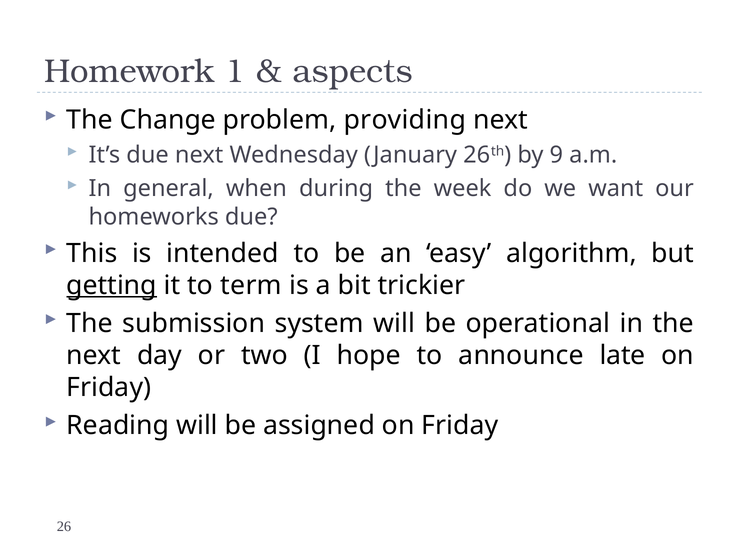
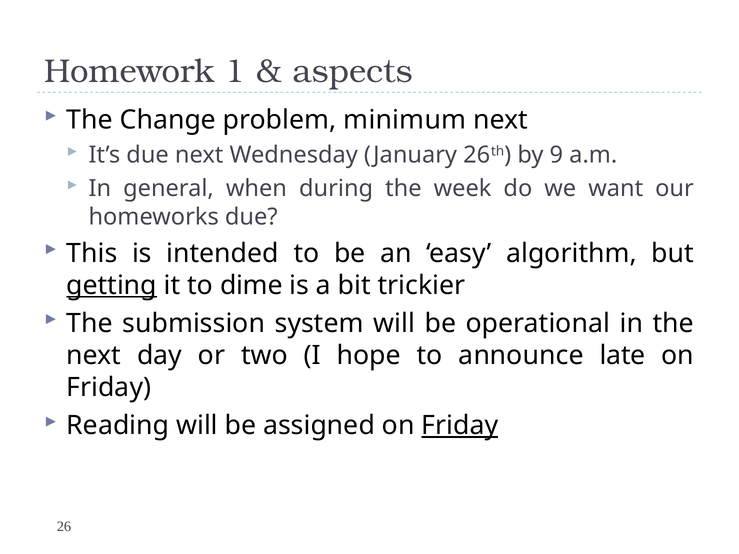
providing: providing -> minimum
term: term -> dime
Friday at (460, 426) underline: none -> present
